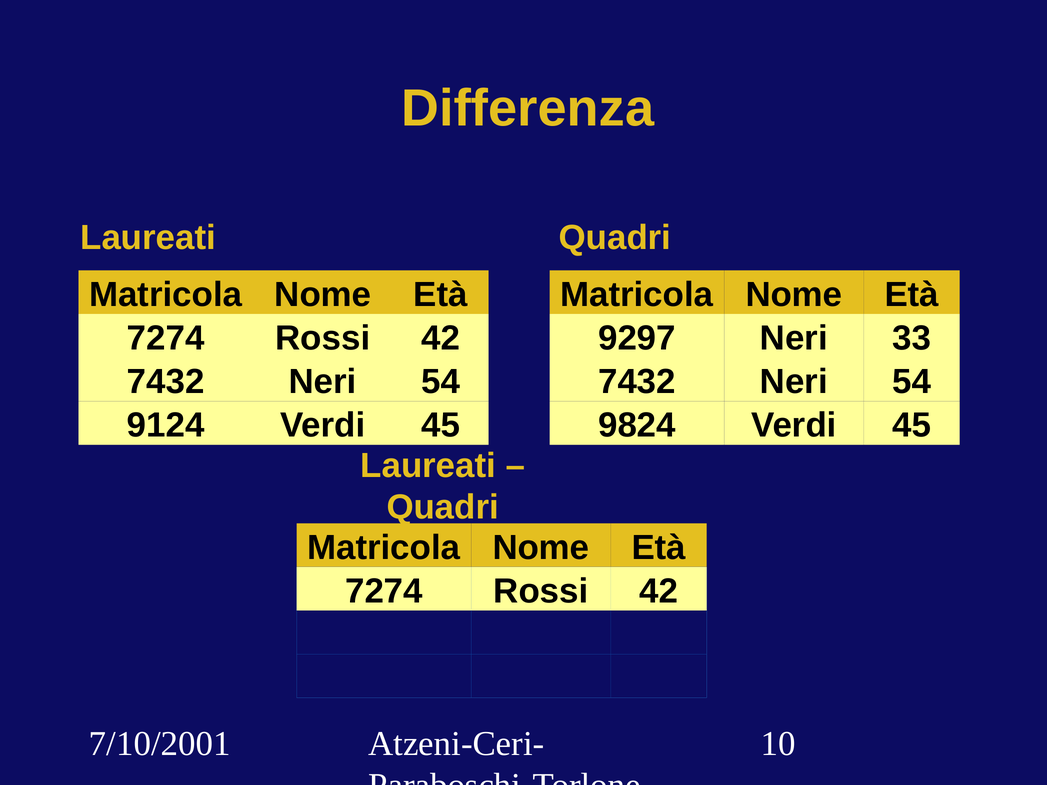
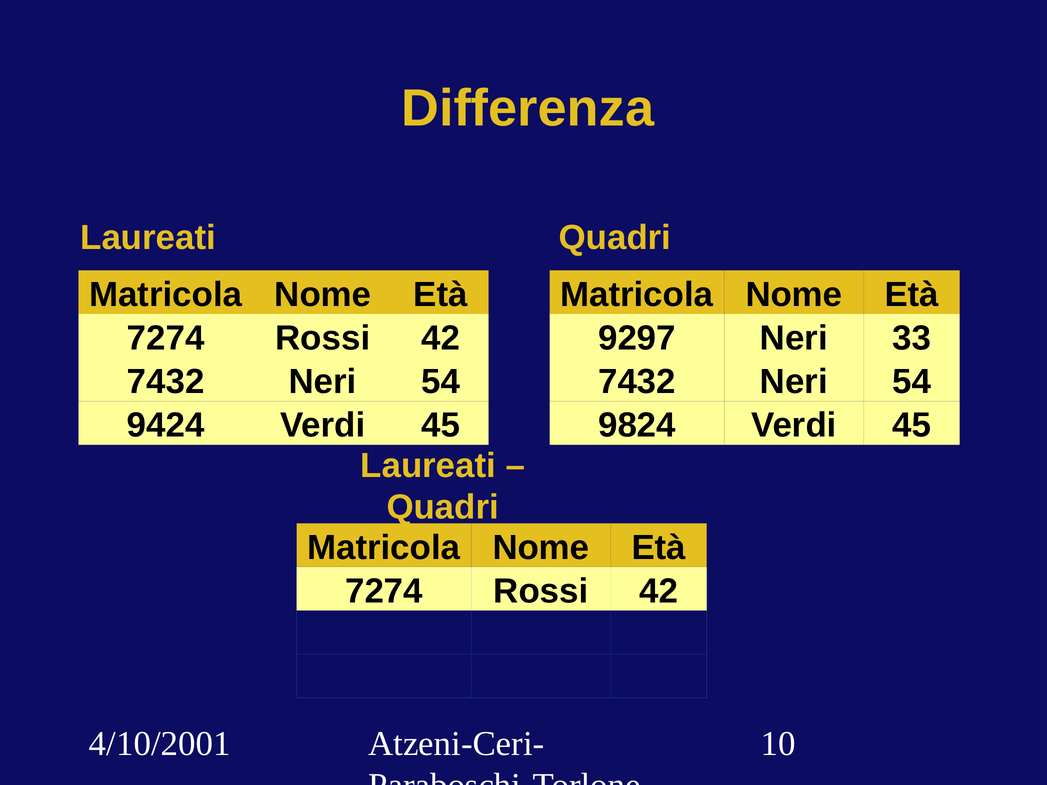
9124: 9124 -> 9424
7/10/2001: 7/10/2001 -> 4/10/2001
